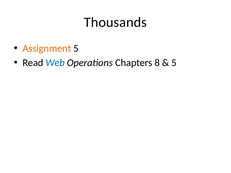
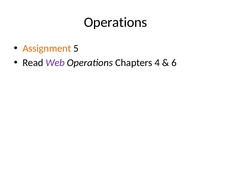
Thousands at (115, 22): Thousands -> Operations
Web colour: blue -> purple
8: 8 -> 4
5 at (174, 63): 5 -> 6
